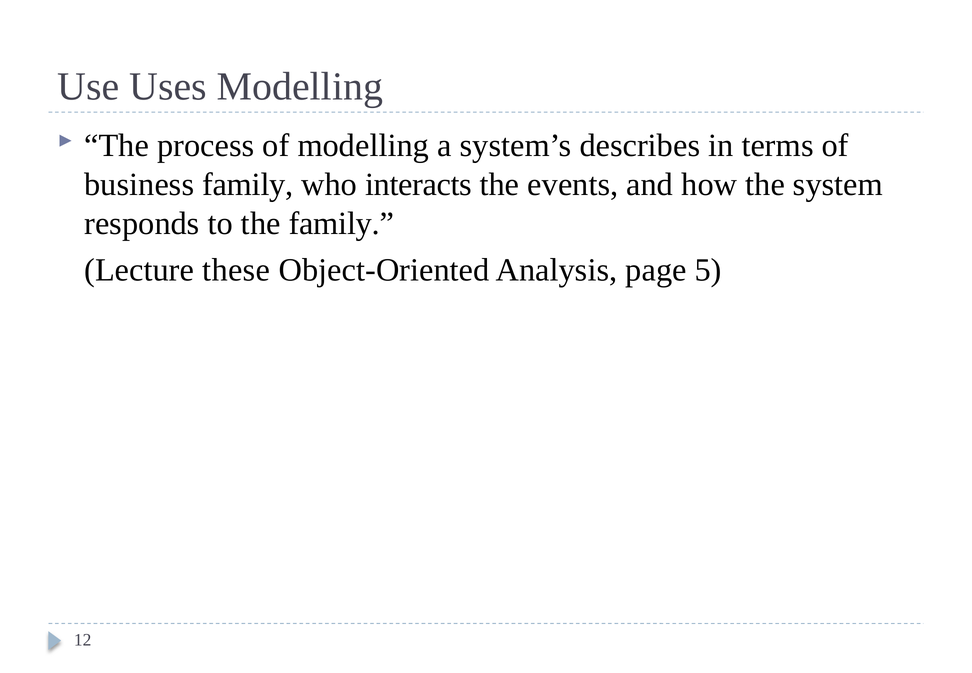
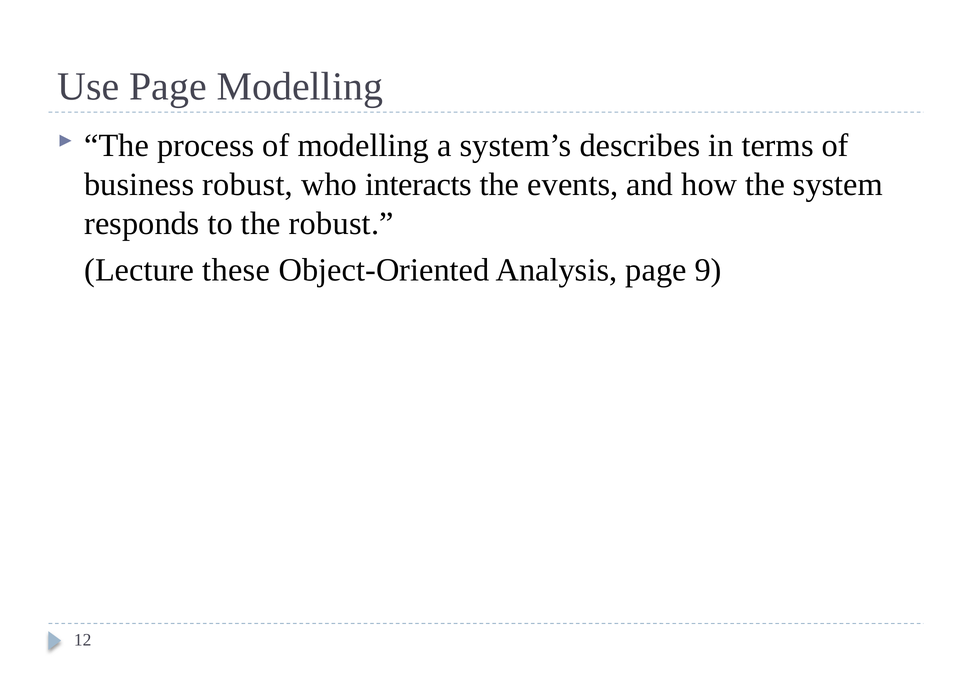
Use Uses: Uses -> Page
business family: family -> robust
the family: family -> robust
5: 5 -> 9
